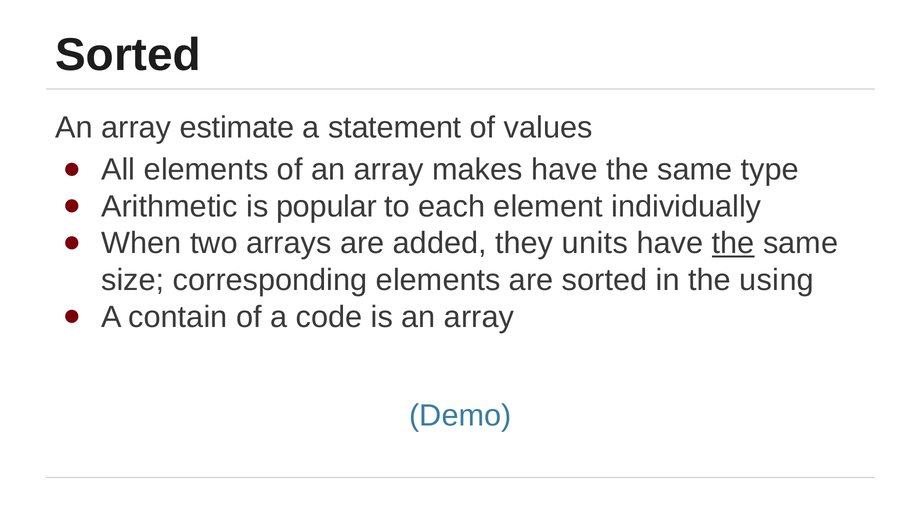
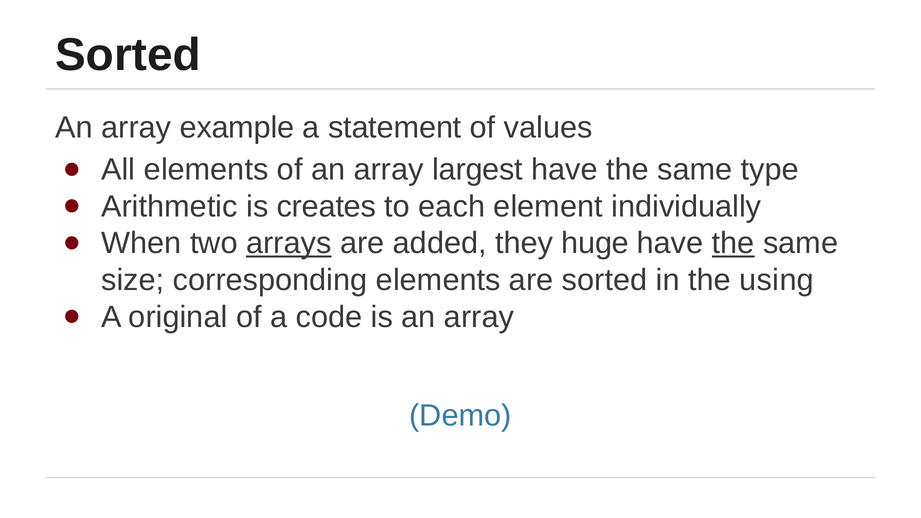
estimate: estimate -> example
makes: makes -> largest
popular: popular -> creates
arrays underline: none -> present
units: units -> huge
contain: contain -> original
